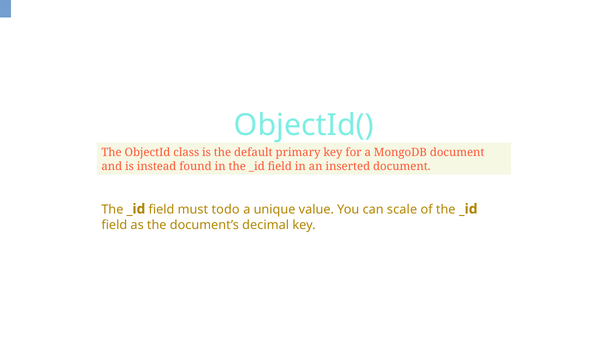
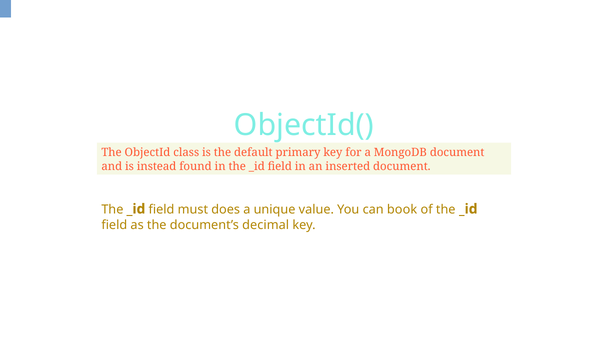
todo: todo -> does
scale: scale -> book
